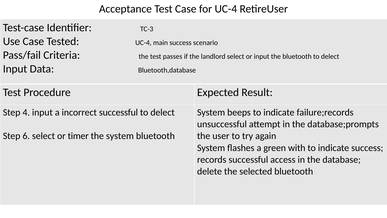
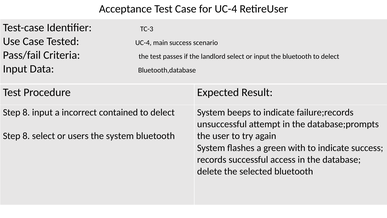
4 at (26, 112): 4 -> 8
incorrect successful: successful -> contained
6 at (26, 136): 6 -> 8
timer: timer -> users
